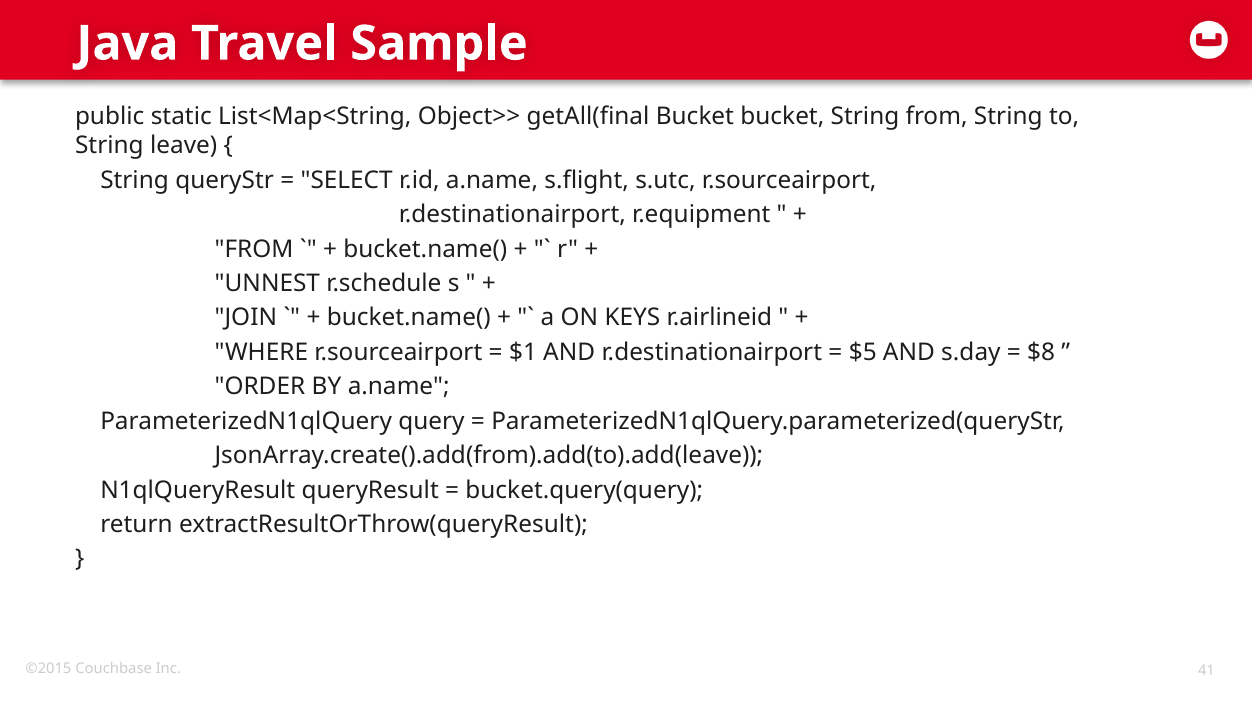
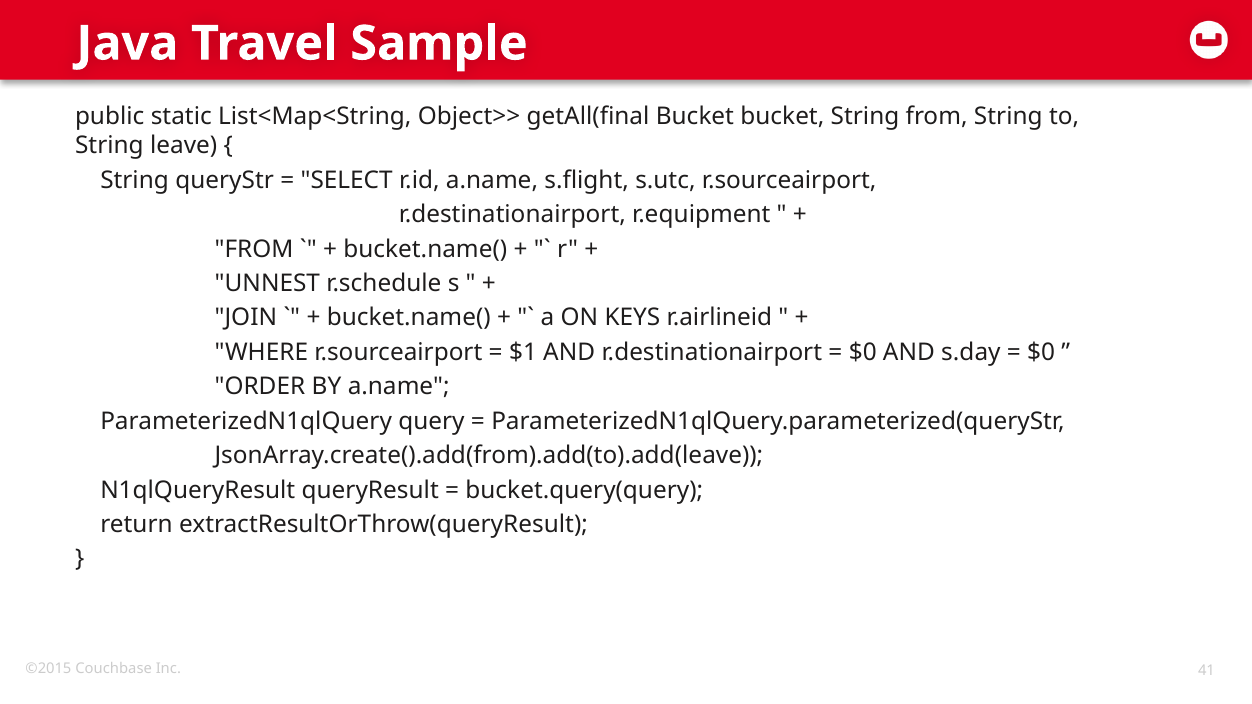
$5 at (863, 352): $5 -> $0
$8 at (1041, 352): $8 -> $0
